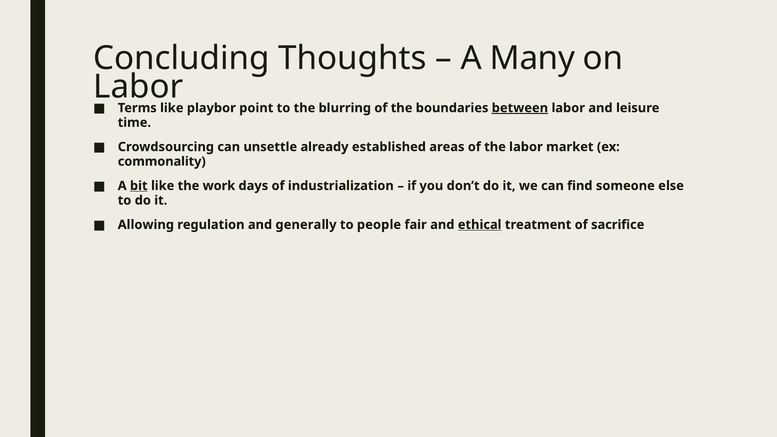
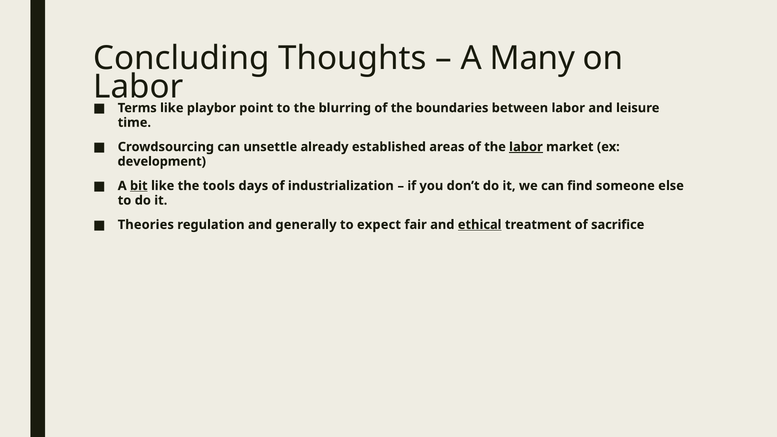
between underline: present -> none
labor at (526, 147) underline: none -> present
commonality: commonality -> development
work: work -> tools
Allowing: Allowing -> Theories
people: people -> expect
